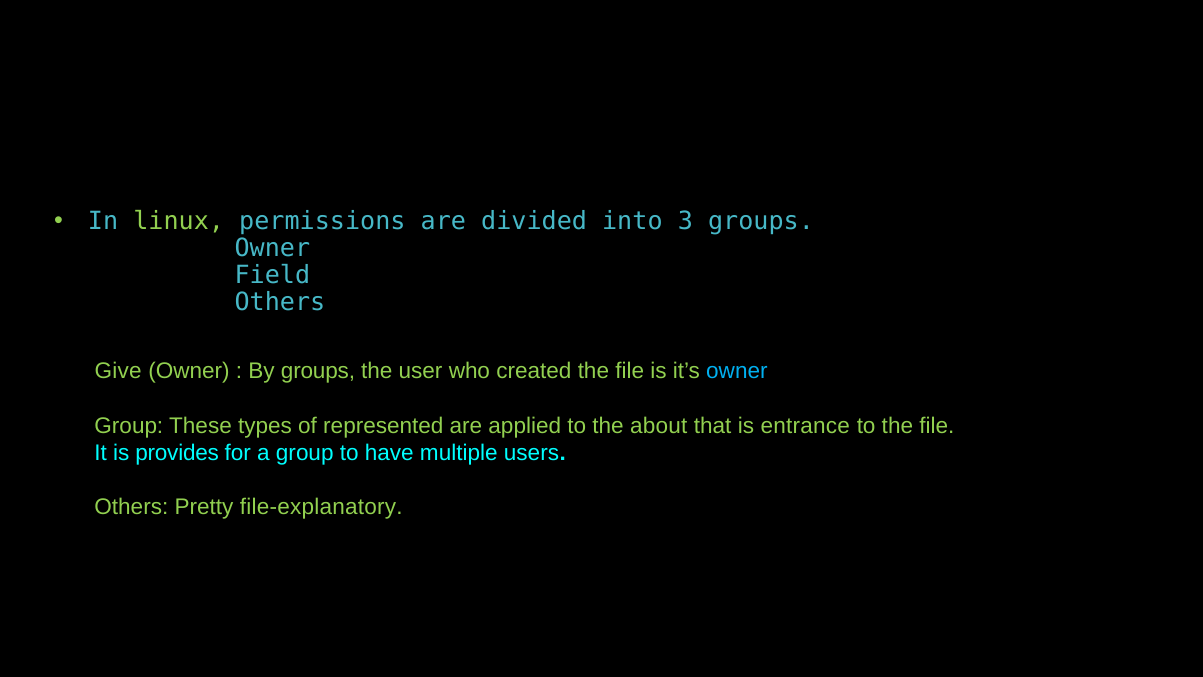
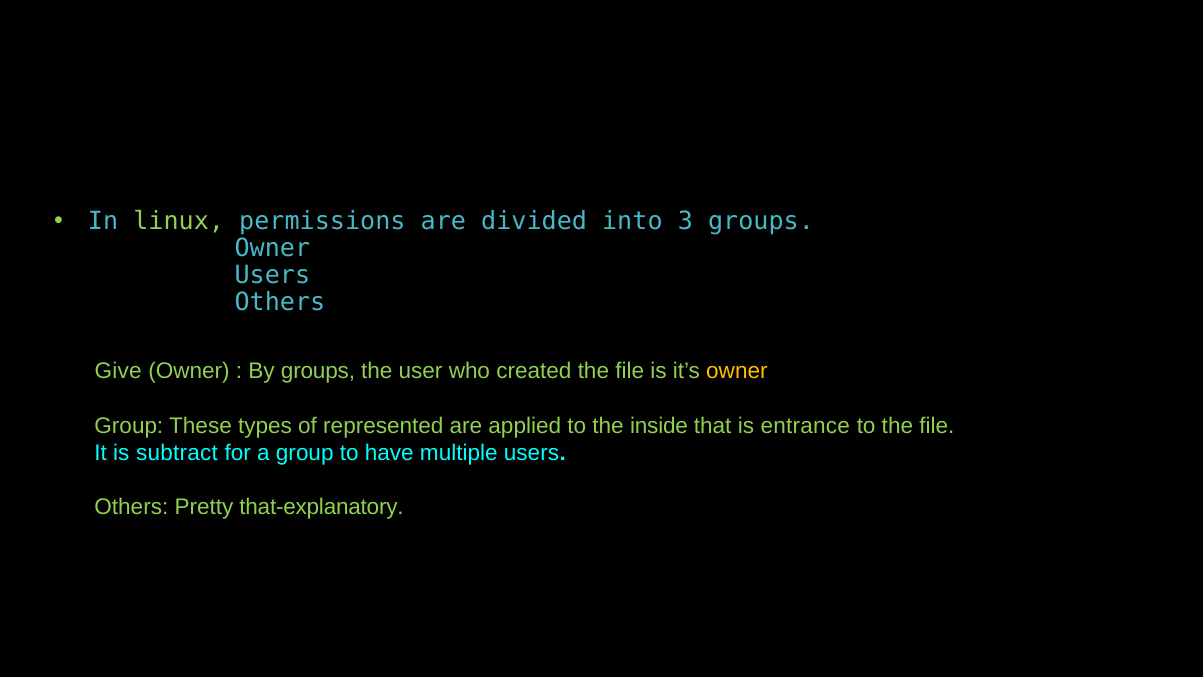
Field at (272, 275): Field -> Users
owner at (737, 371) colour: light blue -> yellow
about: about -> inside
provides: provides -> subtract
file-explanatory: file-explanatory -> that-explanatory
